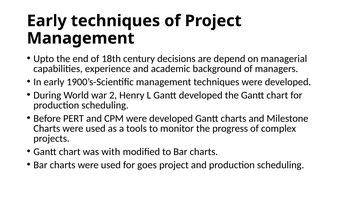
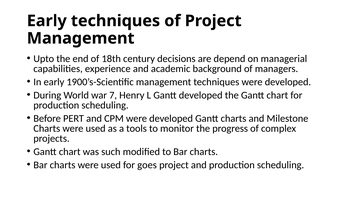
2: 2 -> 7
with: with -> such
